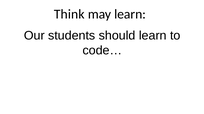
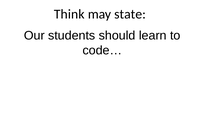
may learn: learn -> state
